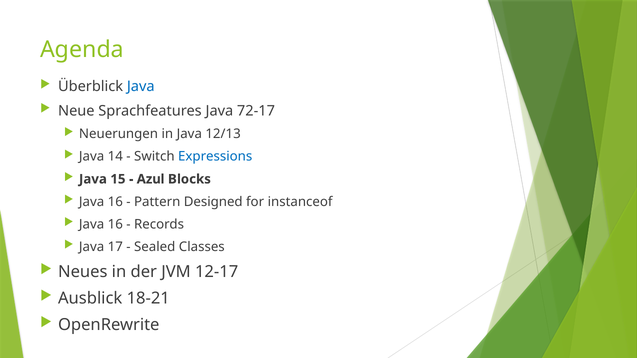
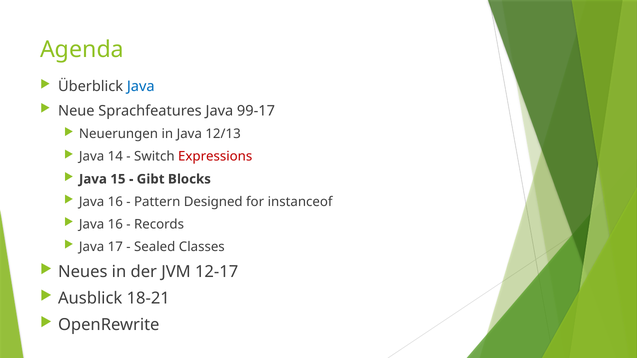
72-17: 72-17 -> 99-17
Expressions colour: blue -> red
Azul: Azul -> Gibt
